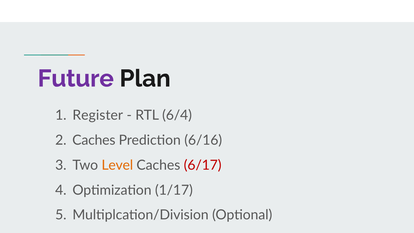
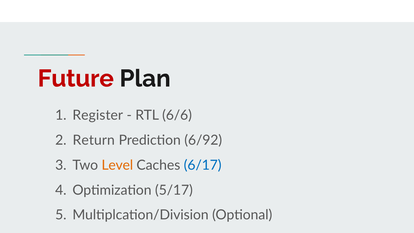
Future colour: purple -> red
6/4: 6/4 -> 6/6
Caches at (94, 140): Caches -> Return
6/16: 6/16 -> 6/92
6/17 colour: red -> blue
1/17: 1/17 -> 5/17
